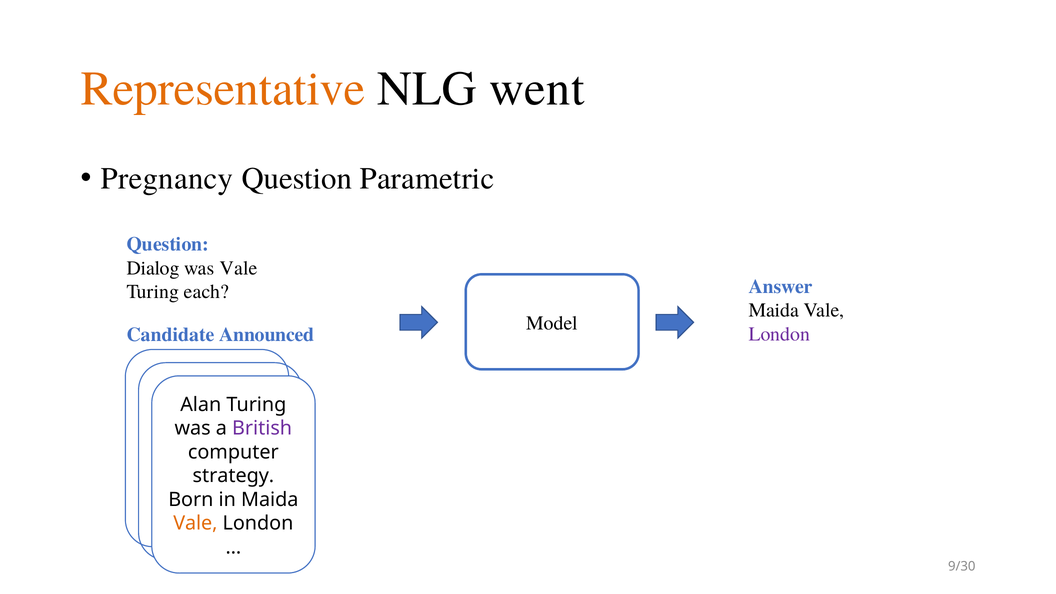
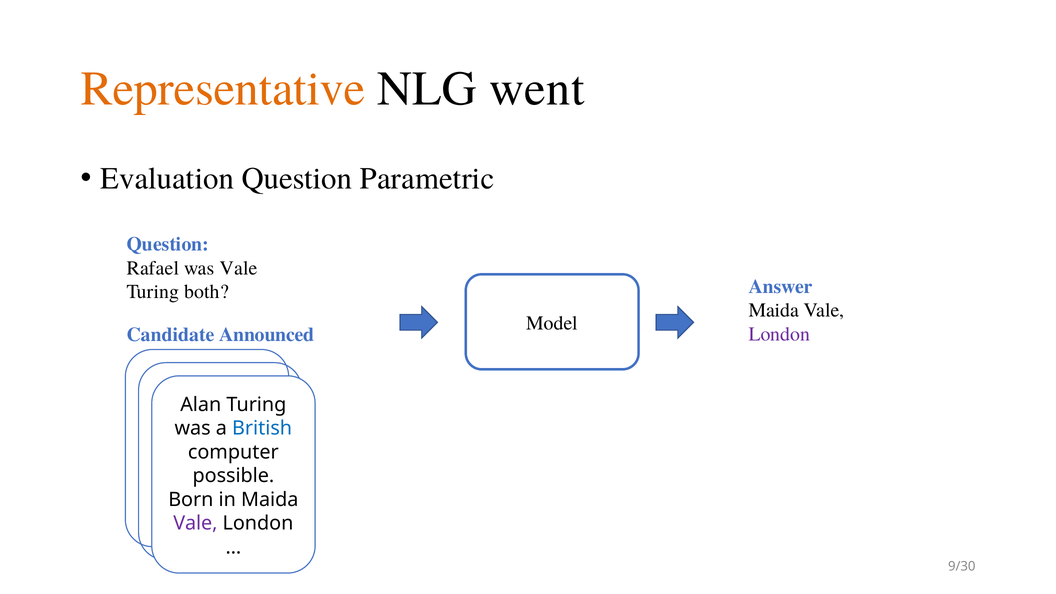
Pregnancy: Pregnancy -> Evaluation
Dialog: Dialog -> Rafael
each: each -> both
British colour: purple -> blue
strategy: strategy -> possible
Vale at (195, 523) colour: orange -> purple
